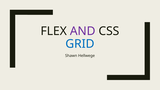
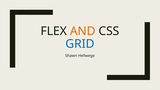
AND colour: purple -> orange
